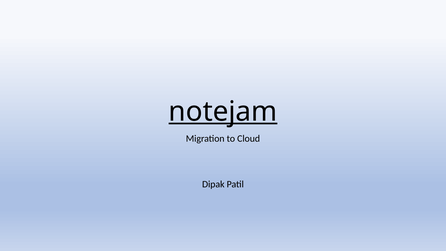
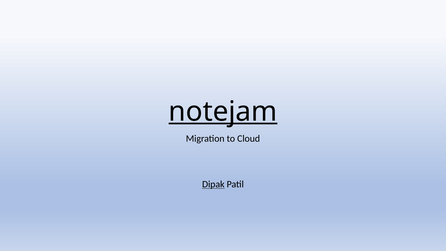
Dipak underline: none -> present
